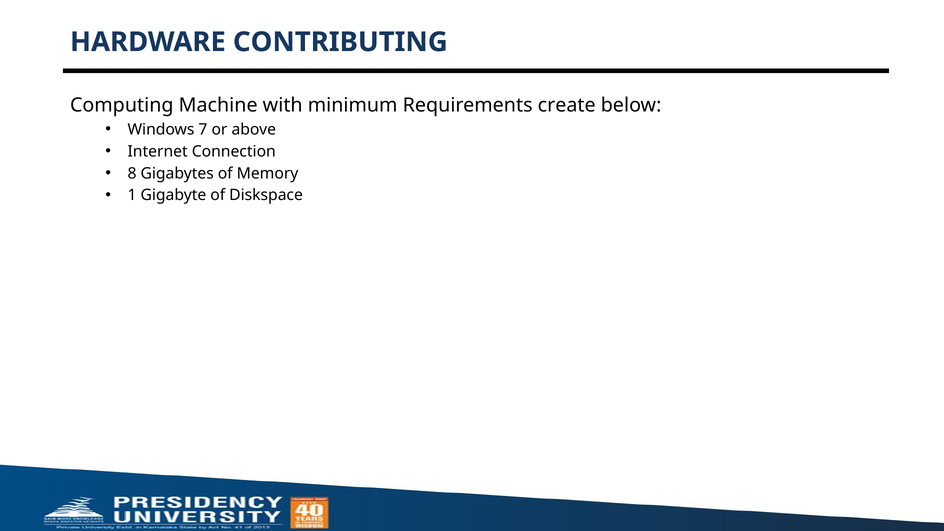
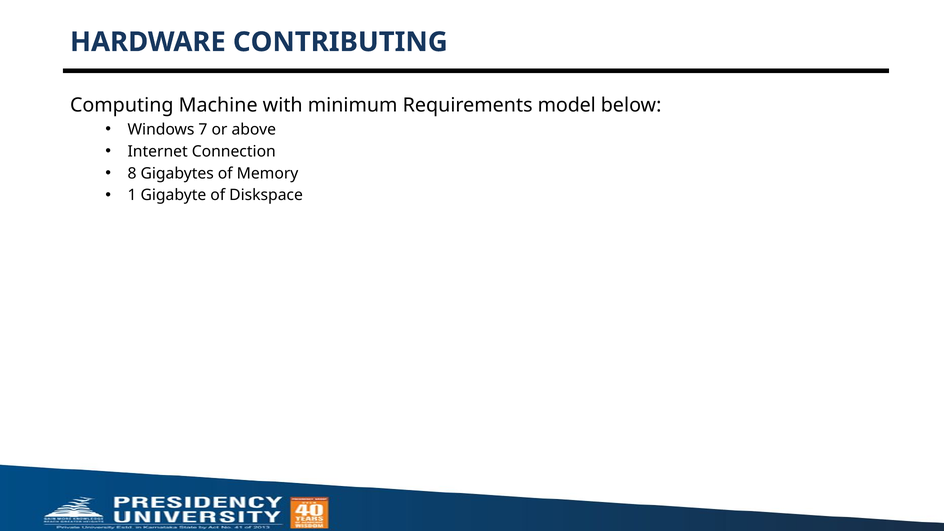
create: create -> model
